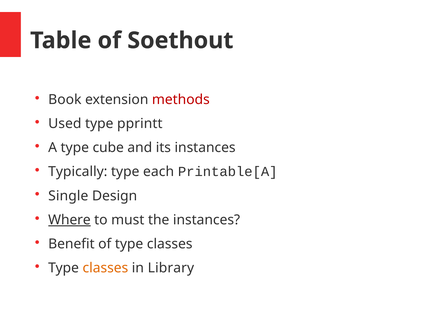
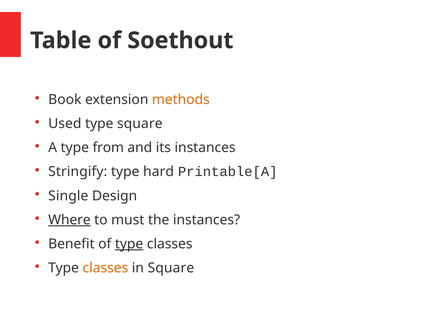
methods colour: red -> orange
type pprintt: pprintt -> square
cube: cube -> from
Typically: Typically -> Stringify
each: each -> hard
type at (129, 244) underline: none -> present
in Library: Library -> Square
